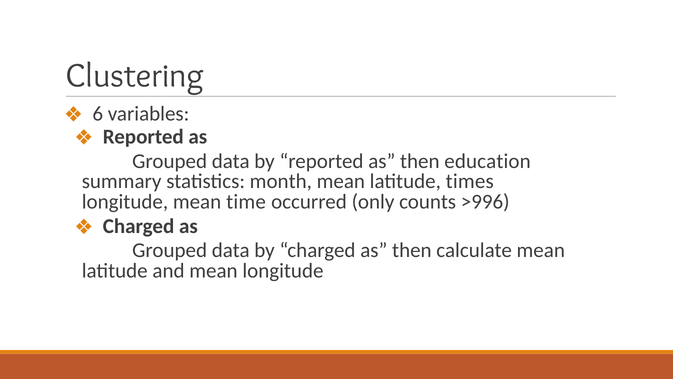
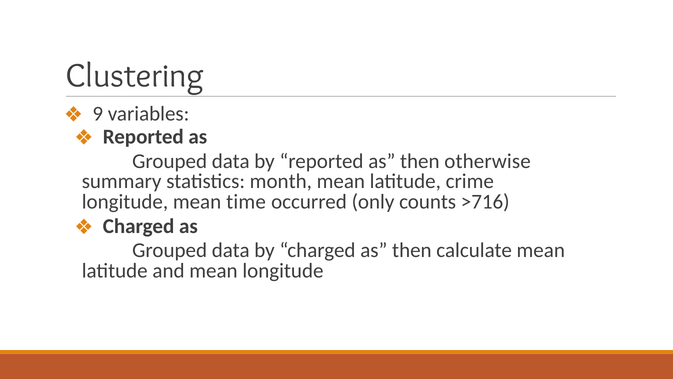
6: 6 -> 9
education: education -> otherwise
times: times -> crime
>996: >996 -> >716
